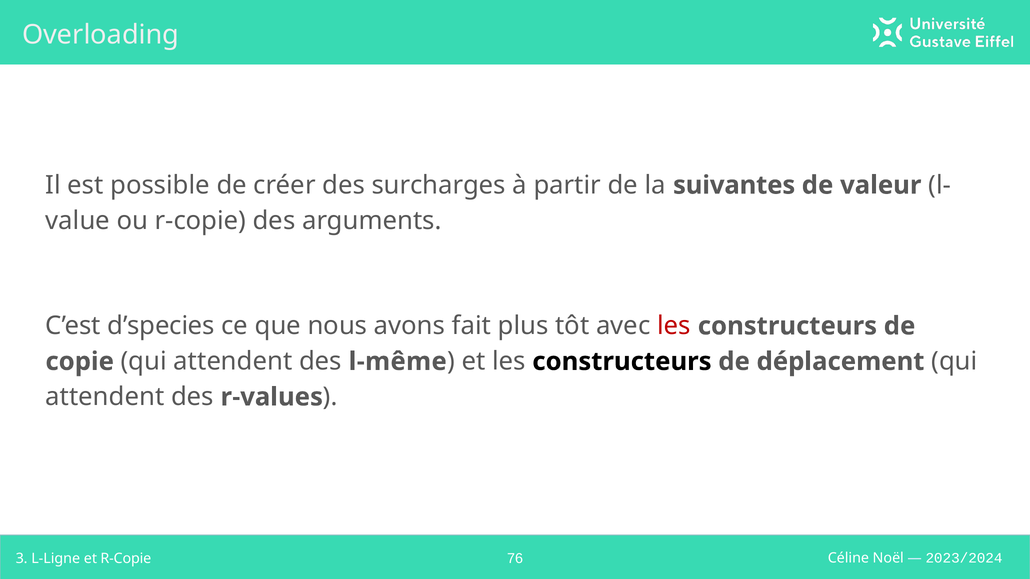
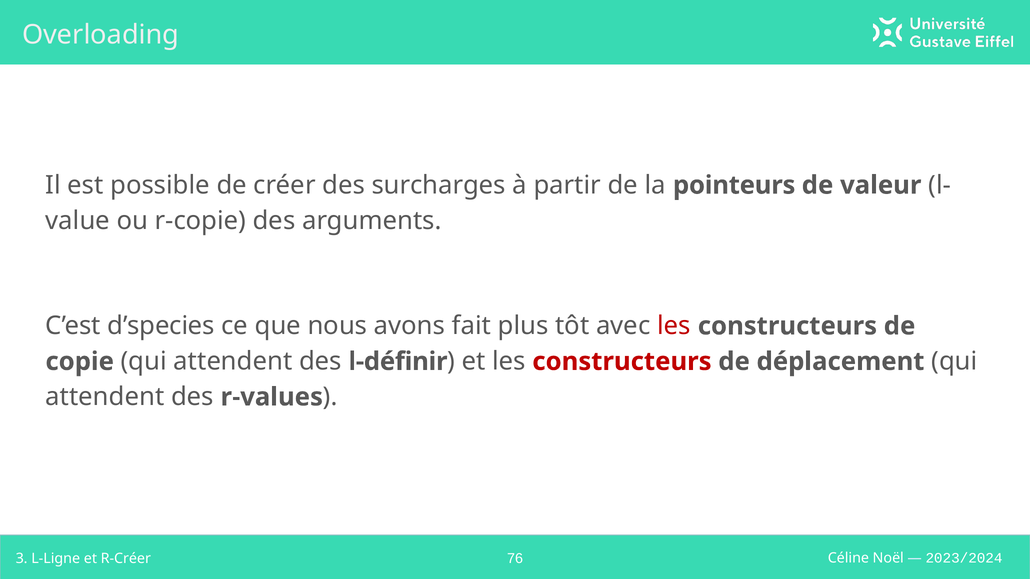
suivantes: suivantes -> pointeurs
l-même: l-même -> l-définir
constructeurs at (622, 362) colour: black -> red
et R-Copie: R-Copie -> R-Créer
